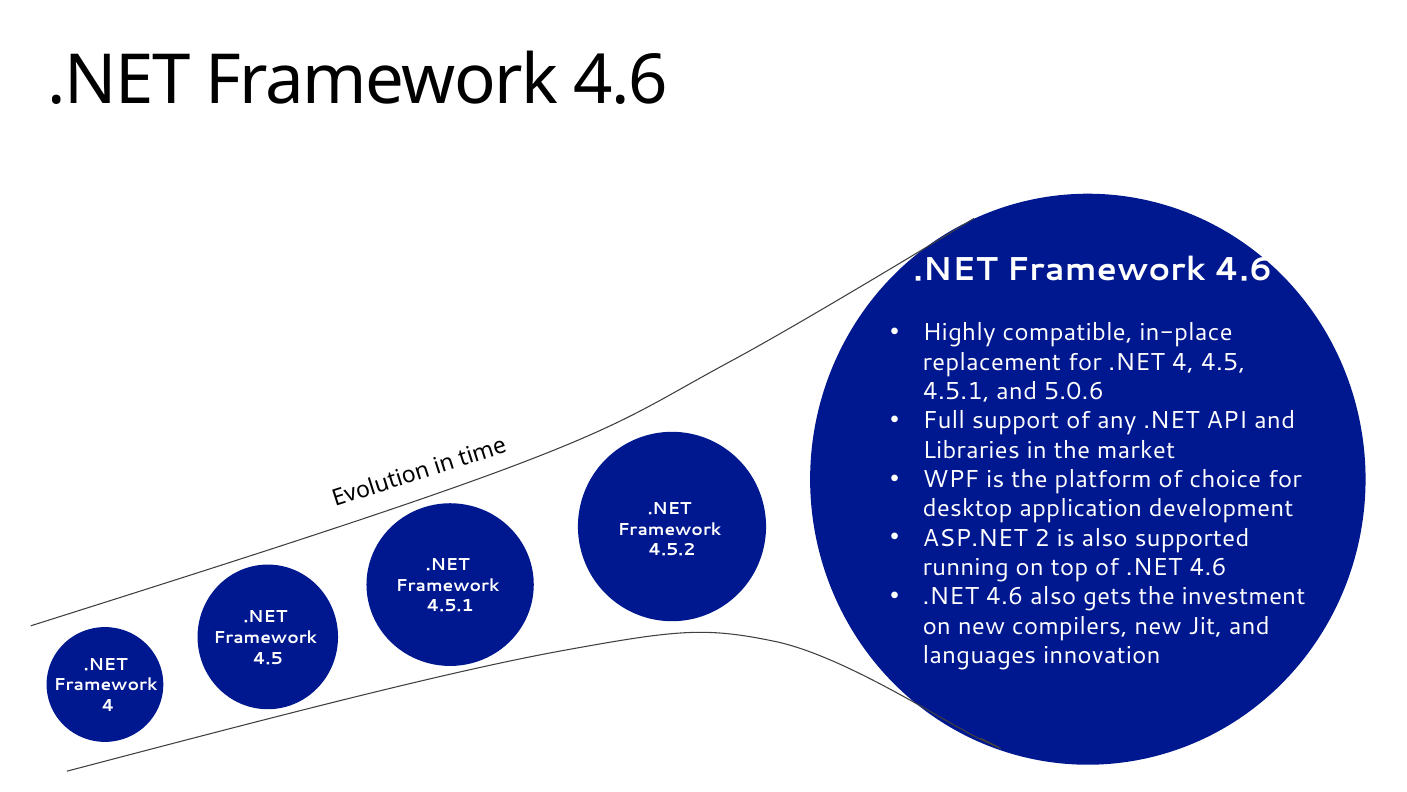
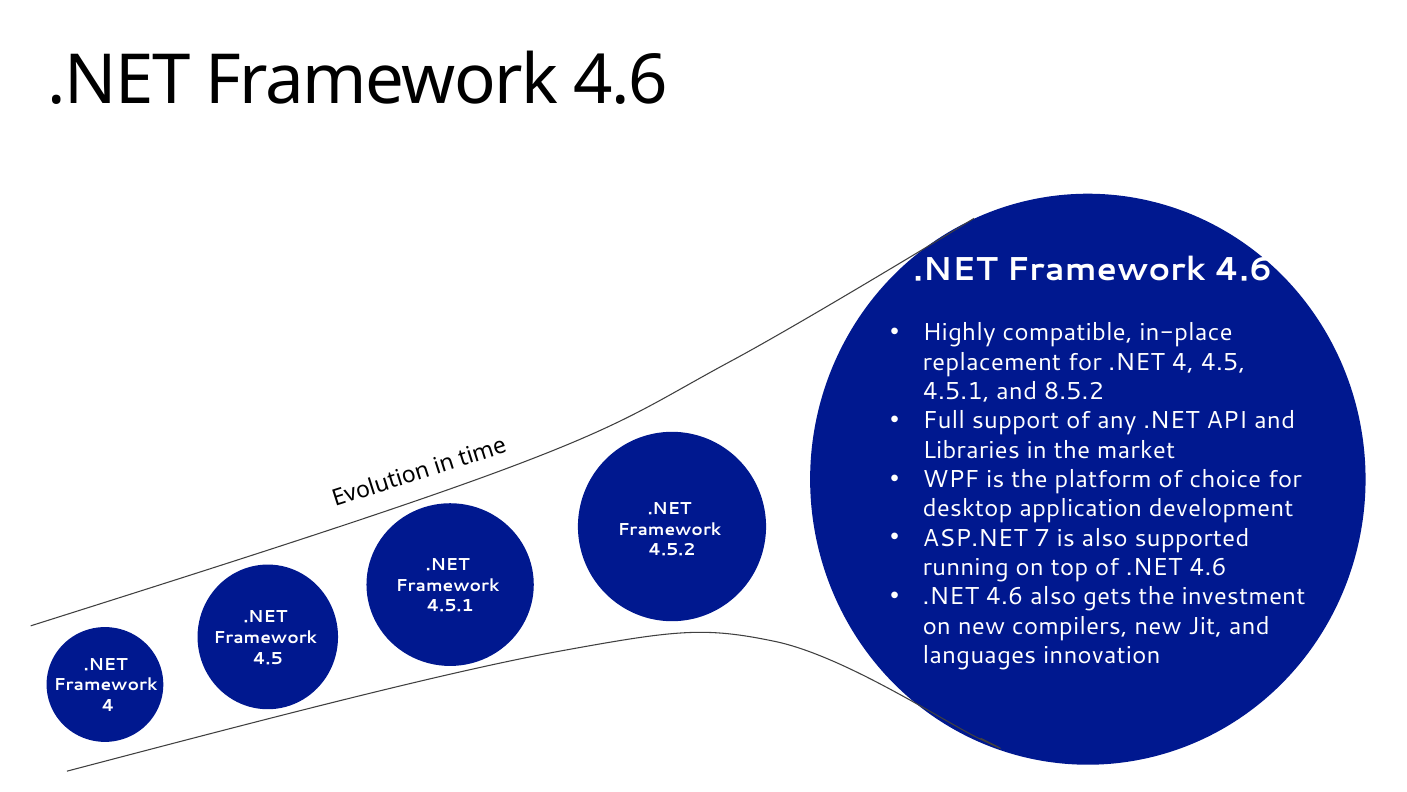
5.0.6: 5.0.6 -> 8.5.2
2: 2 -> 7
